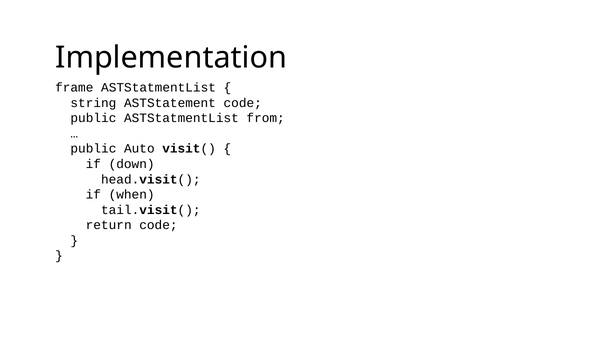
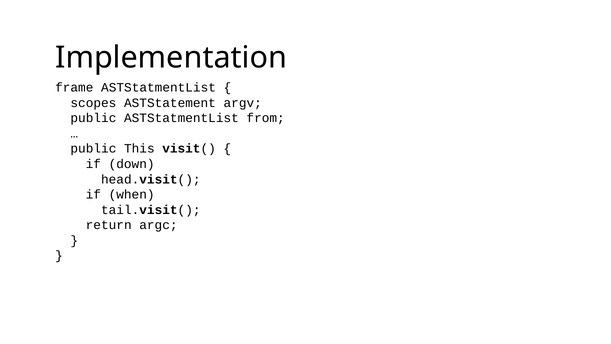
string: string -> scopes
ASTStatement code: code -> argv
Auto: Auto -> This
return code: code -> argc
